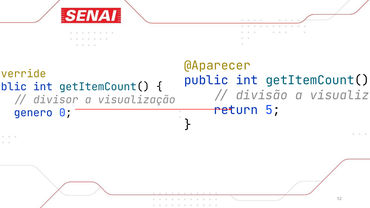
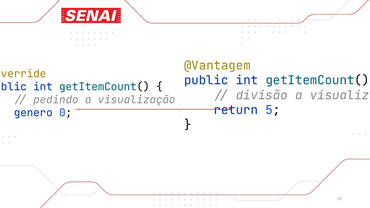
@Aparecer: @Aparecer -> @Vantagem
divisor: divisor -> pedindo
